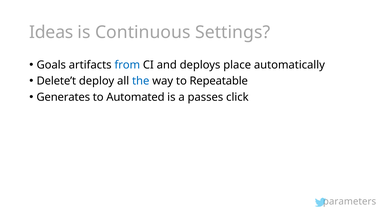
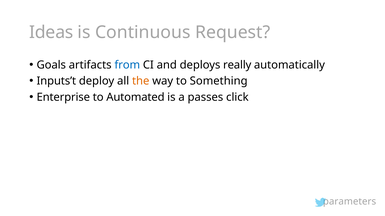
Settings: Settings -> Request
place: place -> really
Delete’t: Delete’t -> Inputs’t
the colour: blue -> orange
Repeatable: Repeatable -> Something
Generates: Generates -> Enterprise
